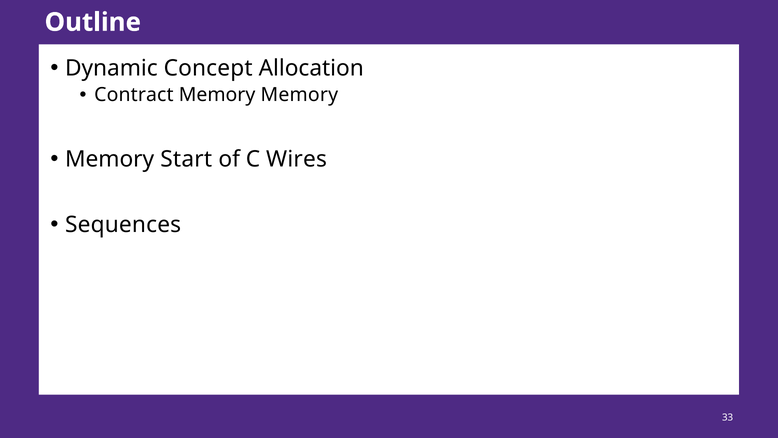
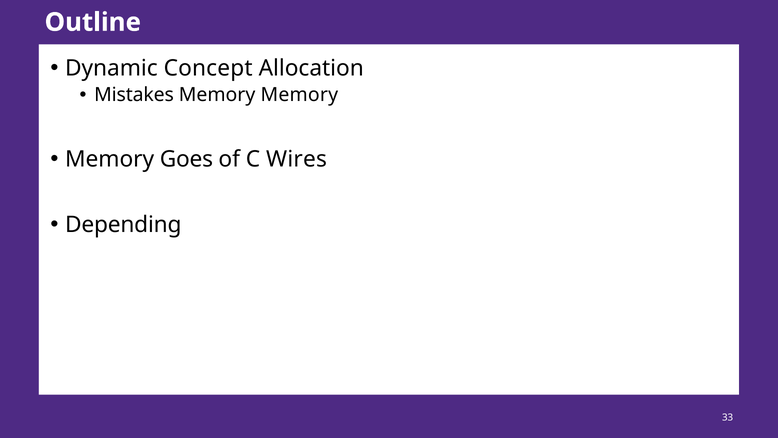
Contract: Contract -> Mistakes
Start: Start -> Goes
Sequences: Sequences -> Depending
